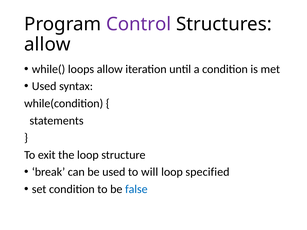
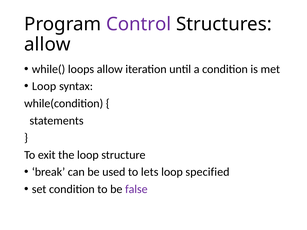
Used at (44, 86): Used -> Loop
will: will -> lets
false colour: blue -> purple
